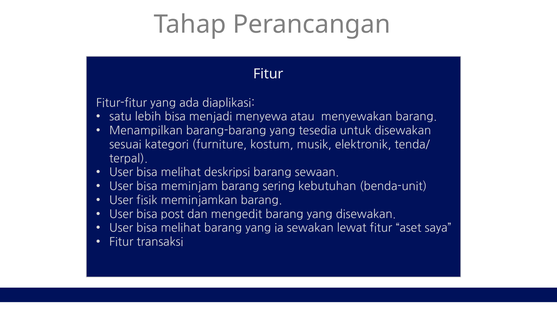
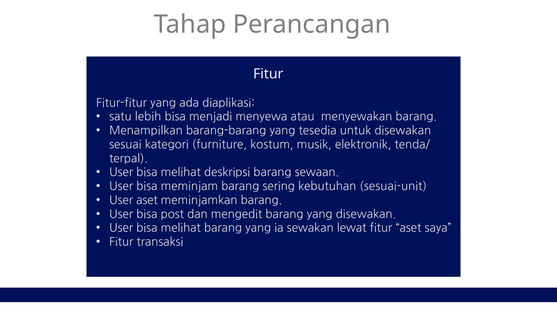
benda-unit: benda-unit -> sesuai-unit
User fisik: fisik -> aset
